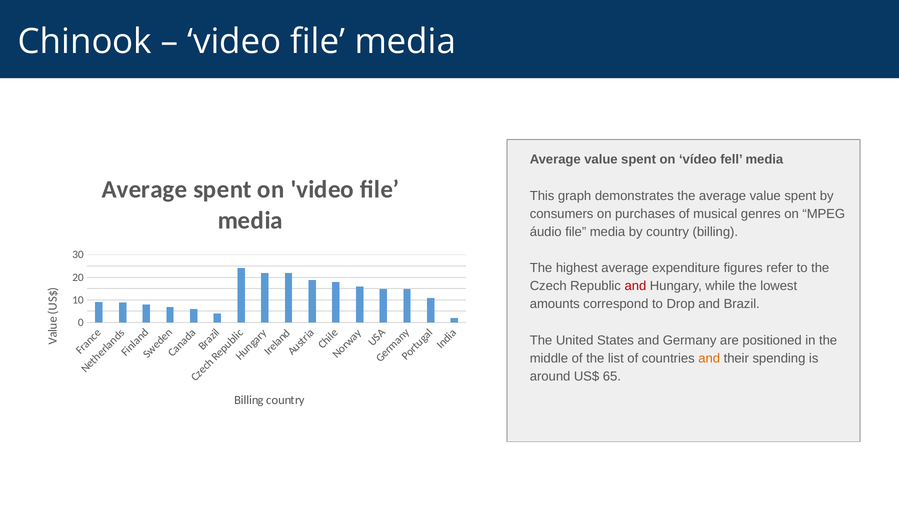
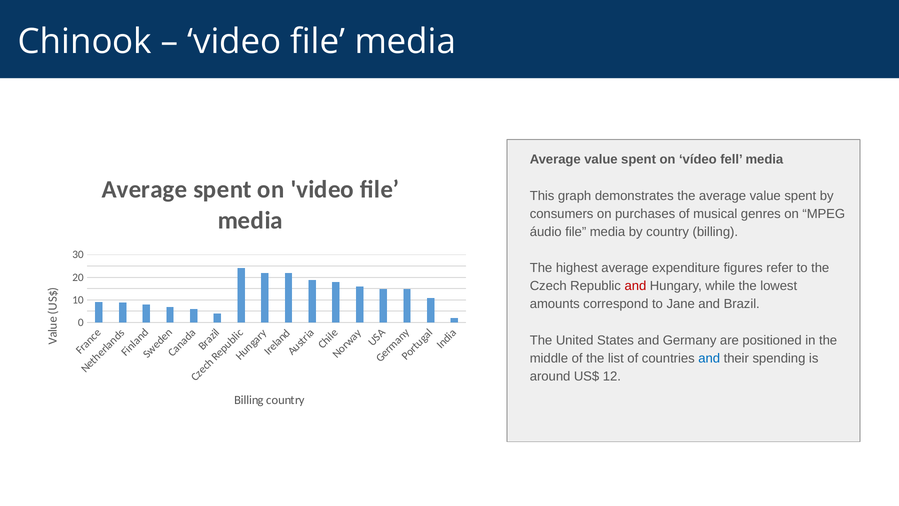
Drop: Drop -> Jane
and at (709, 358) colour: orange -> blue
65: 65 -> 12
